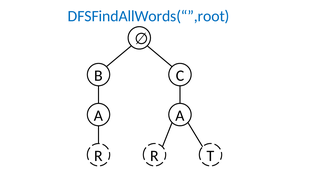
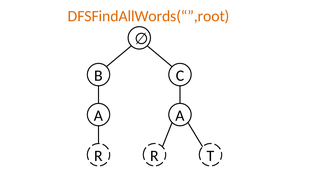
DFSFindAllWords(“”,root colour: blue -> orange
